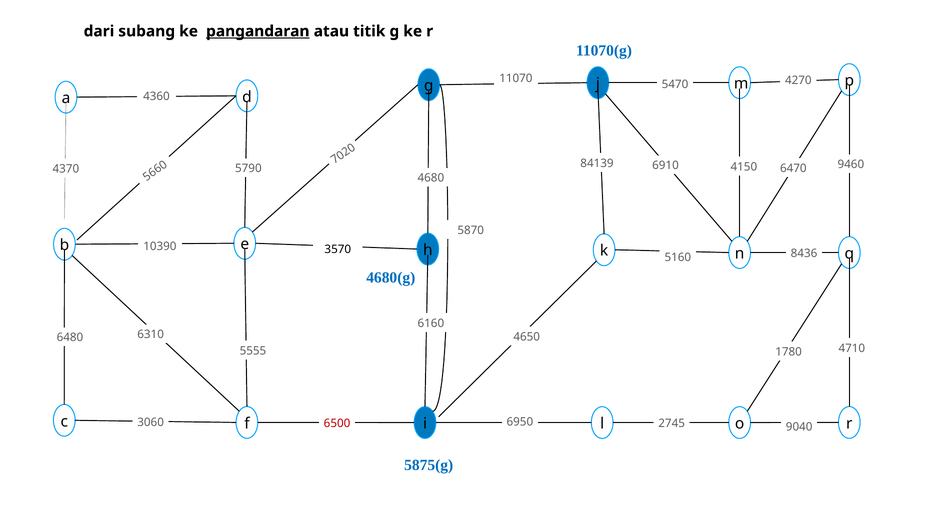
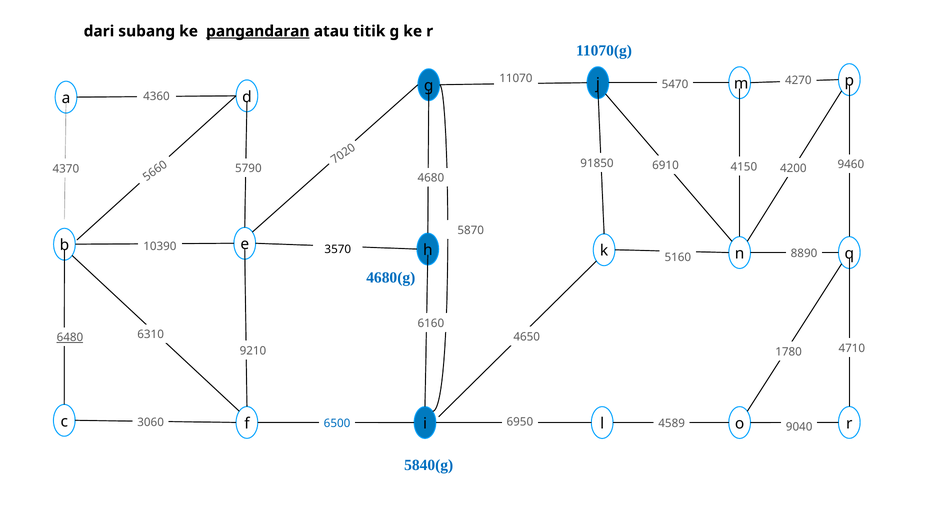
84139: 84139 -> 91850
6470: 6470 -> 4200
8436: 8436 -> 8890
6480 underline: none -> present
5555: 5555 -> 9210
2745: 2745 -> 4589
6500 colour: red -> blue
5875(g: 5875(g -> 5840(g
